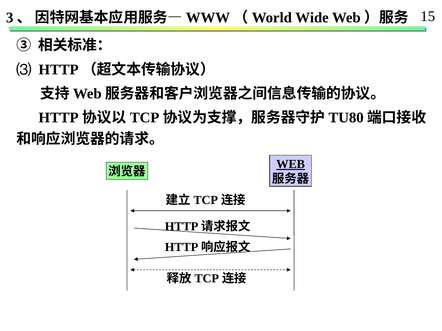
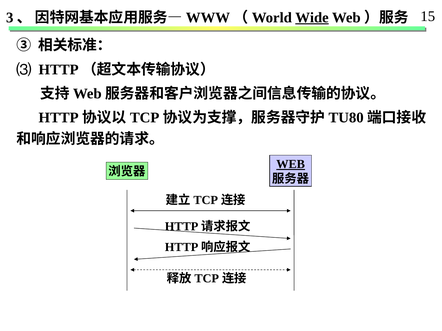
Wide underline: none -> present
